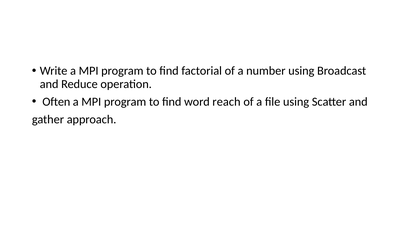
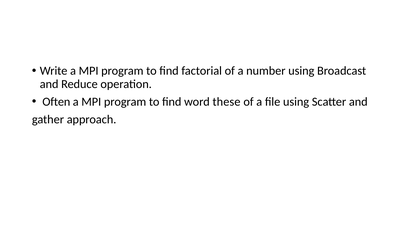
reach: reach -> these
